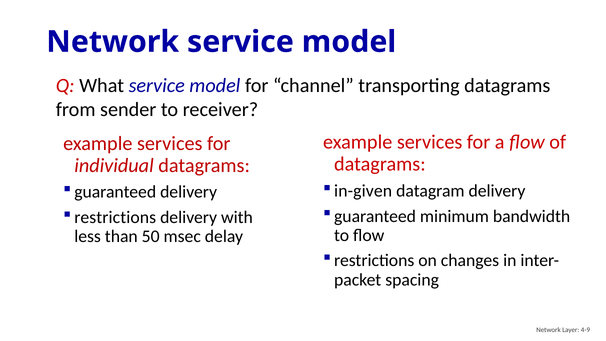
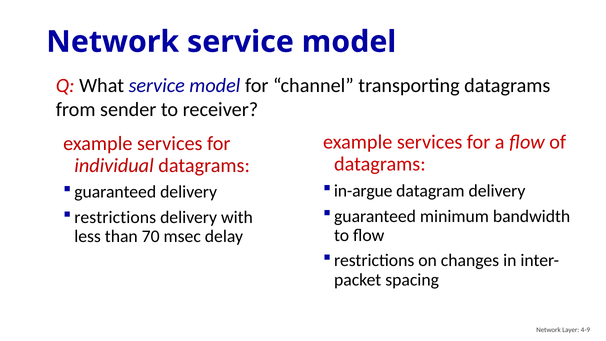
in-given: in-given -> in-argue
50: 50 -> 70
